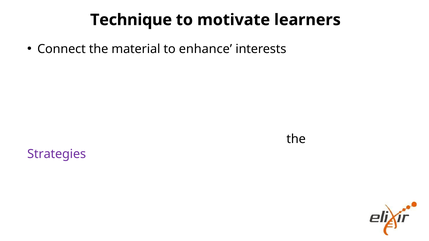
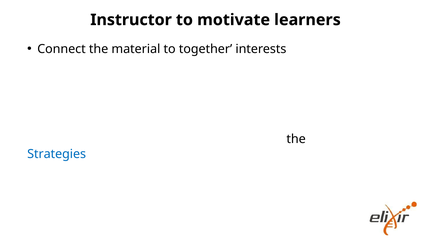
Technique: Technique -> Instructor
enhance: enhance -> together
Strategies at (57, 154) colour: purple -> blue
